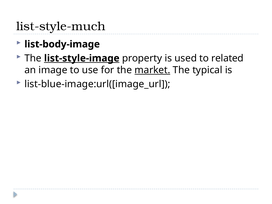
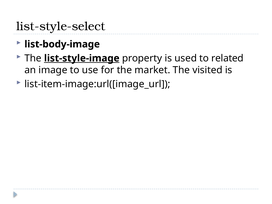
list-style-much: list-style-much -> list-style-select
market underline: present -> none
typical: typical -> visited
list-blue-image:url([image_url: list-blue-image:url([image_url -> list-item-image:url([image_url
